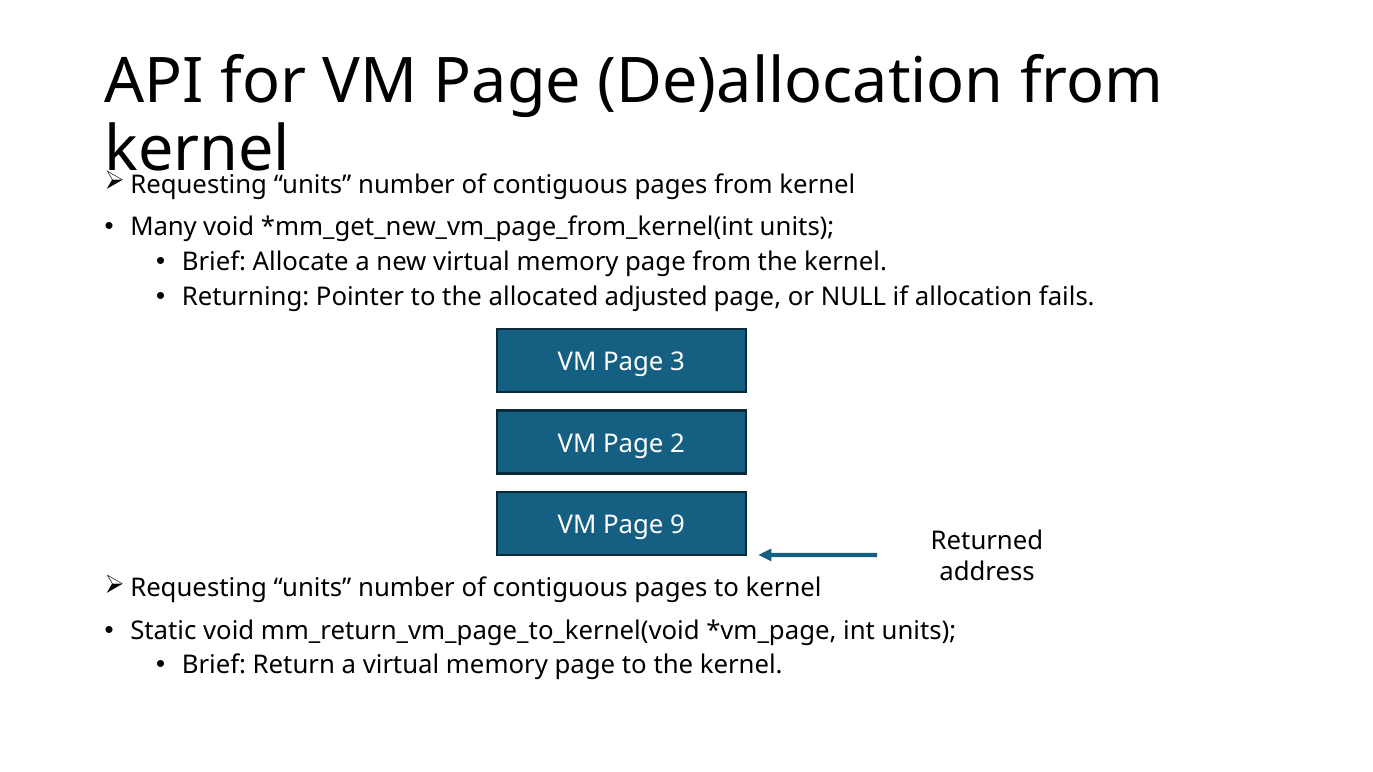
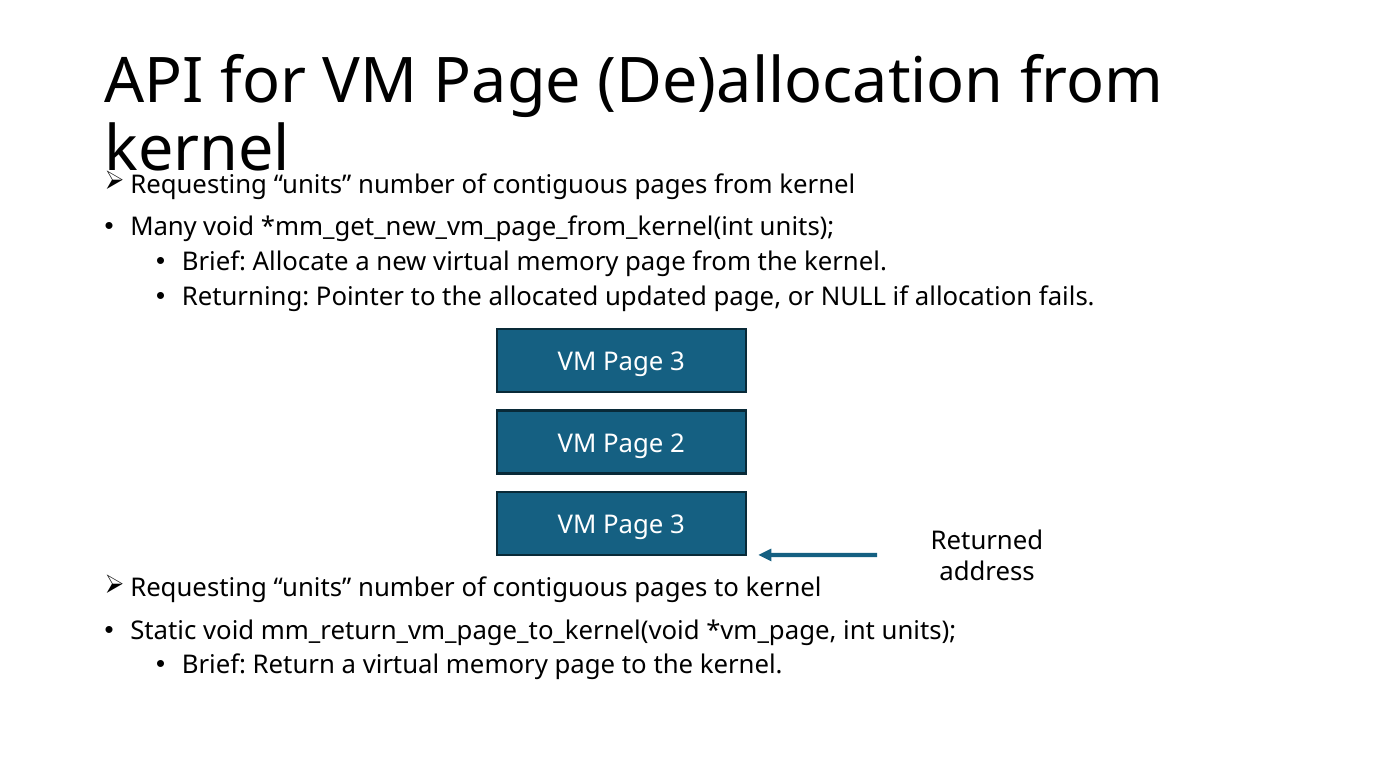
adjusted: adjusted -> updated
9 at (677, 525): 9 -> 3
